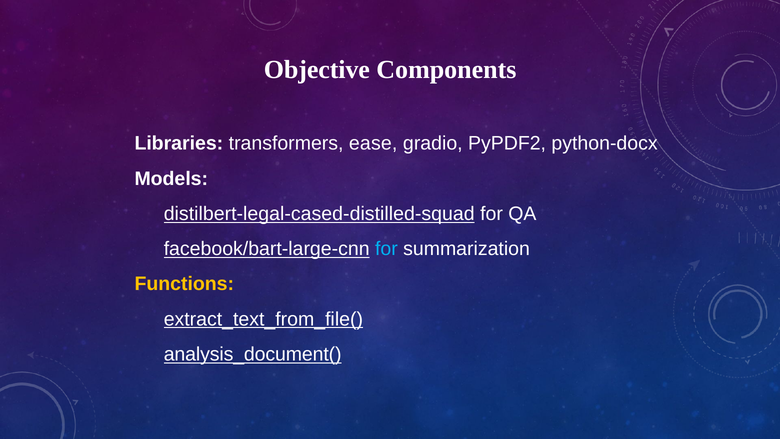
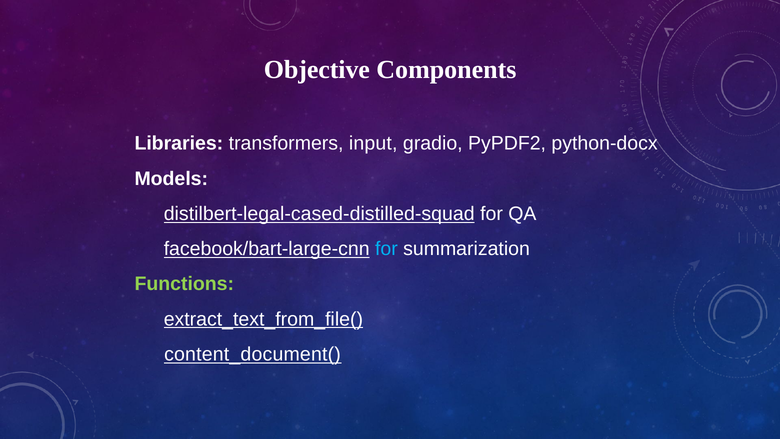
ease: ease -> input
Functions colour: yellow -> light green
analysis_document(: analysis_document( -> content_document(
